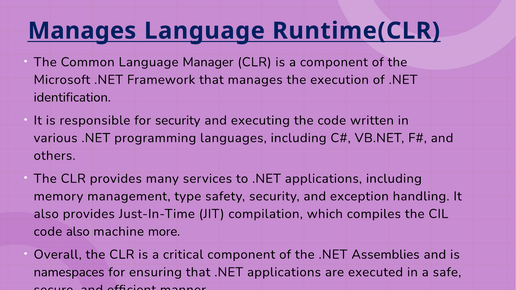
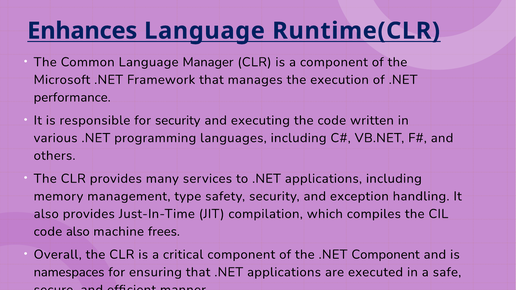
Manages at (82, 31): Manages -> Enhances
identification: identification -> performance
more: more -> frees
.NET Assemblies: Assemblies -> Component
